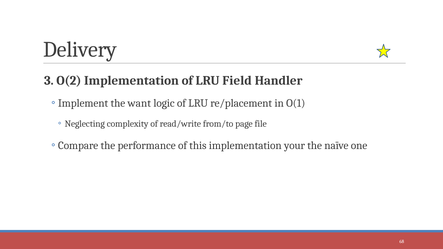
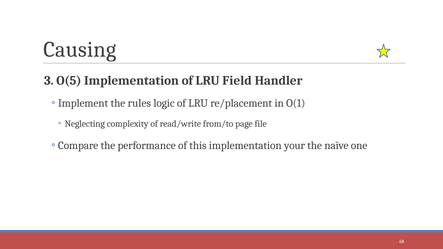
Delivery: Delivery -> Causing
O(2: O(2 -> O(5
want: want -> rules
